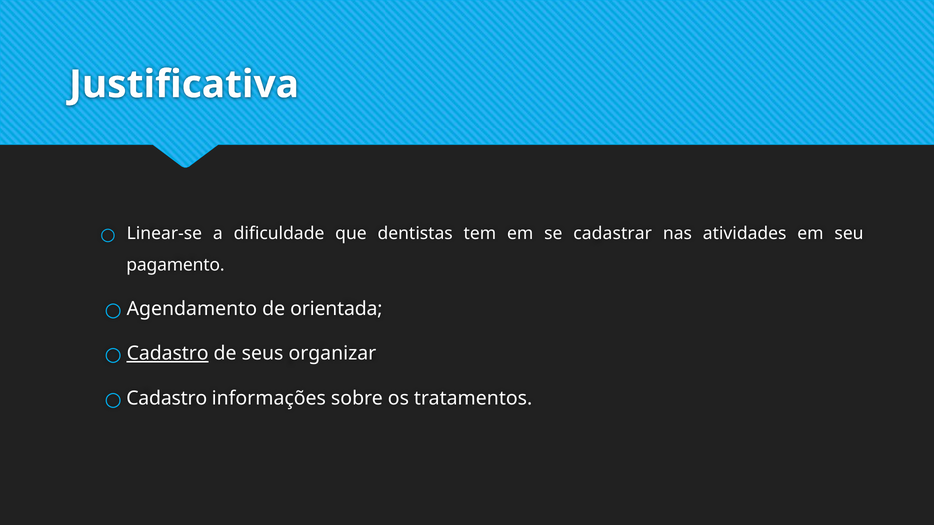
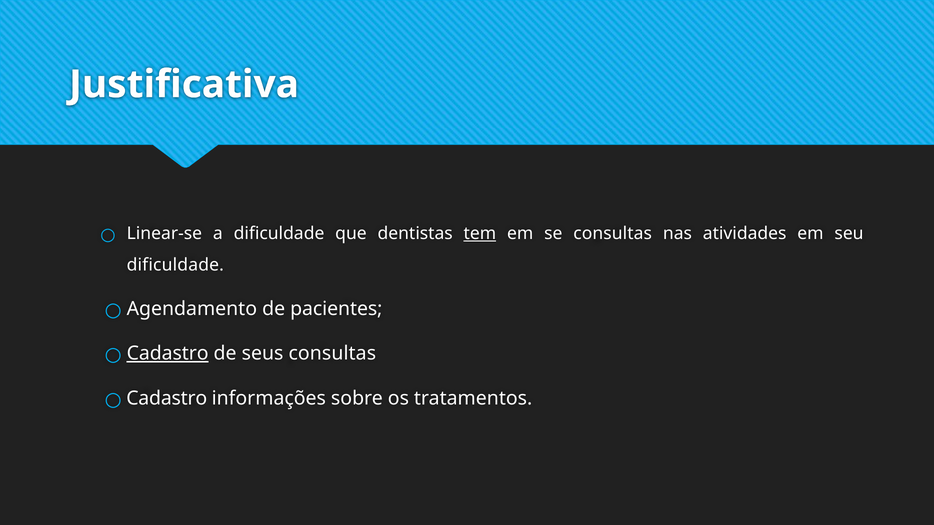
tem underline: none -> present
se cadastrar: cadastrar -> consultas
pagamento at (175, 265): pagamento -> dificuldade
orientada: orientada -> pacientes
seus organizar: organizar -> consultas
